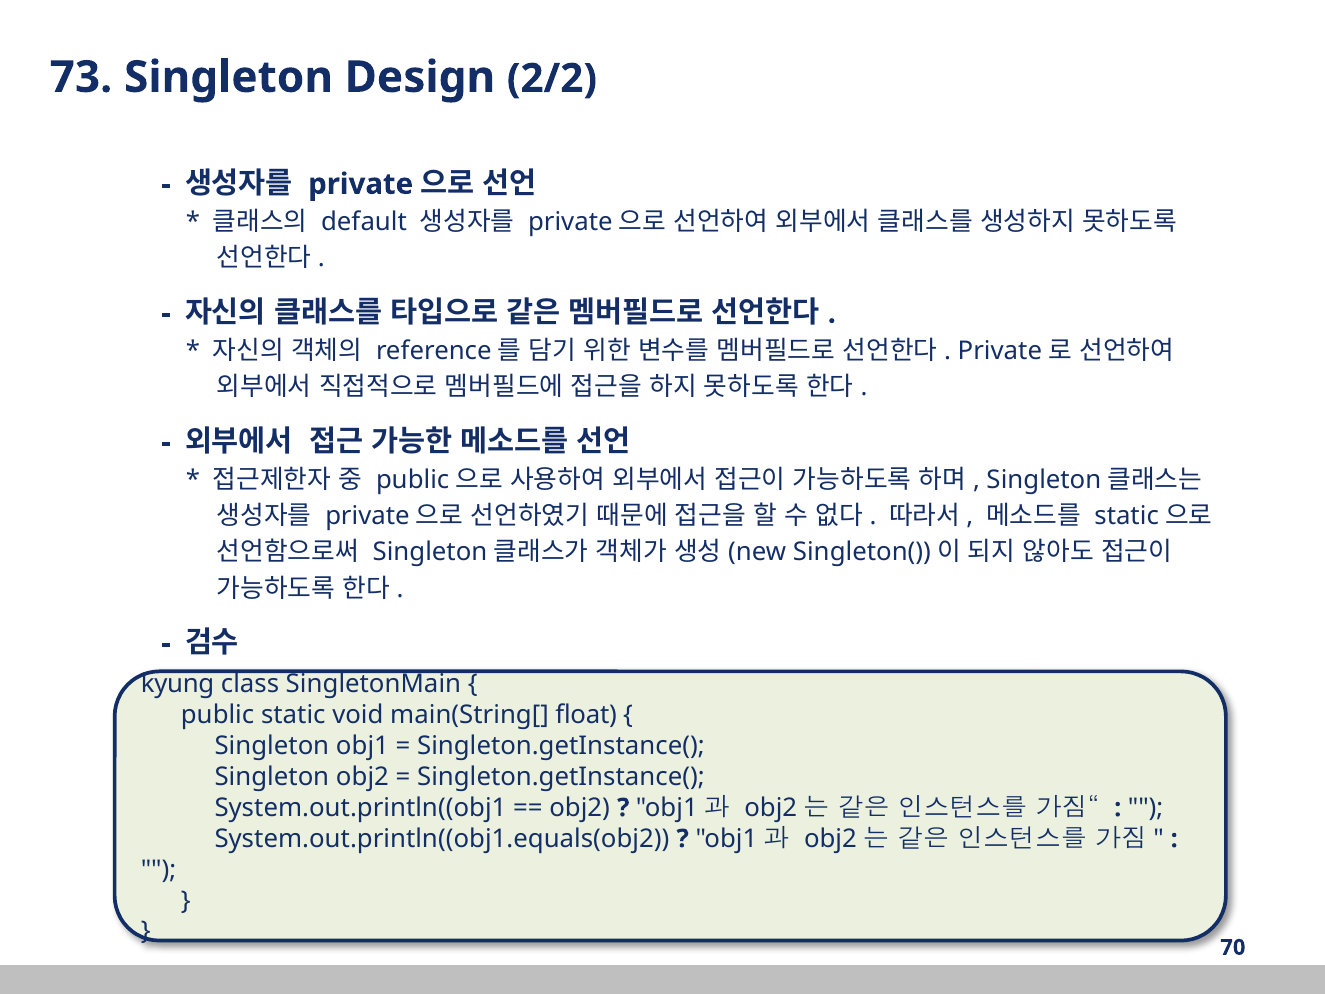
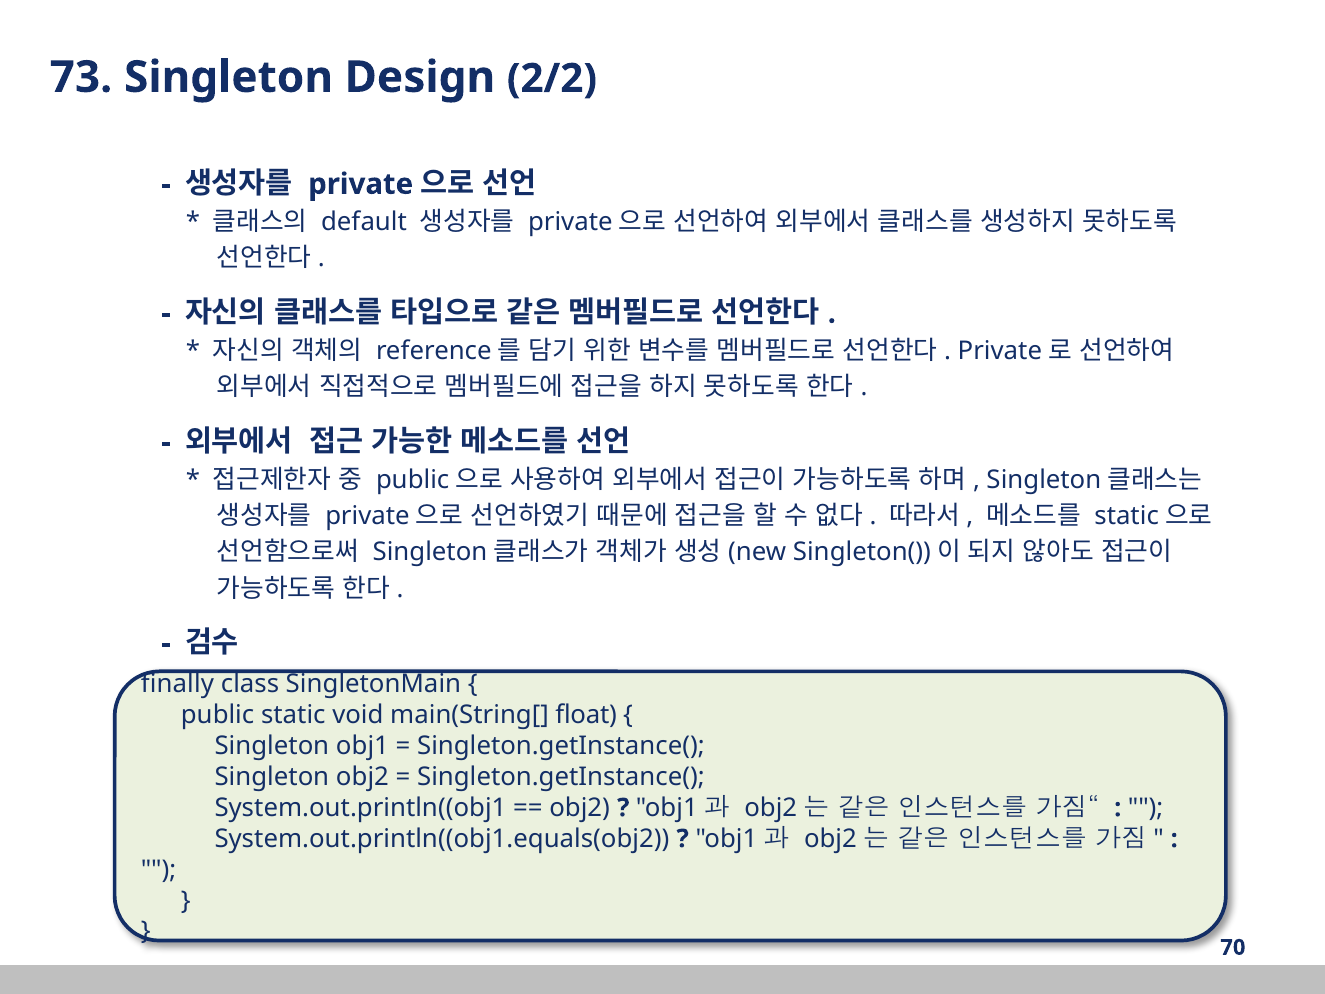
kyung: kyung -> finally
